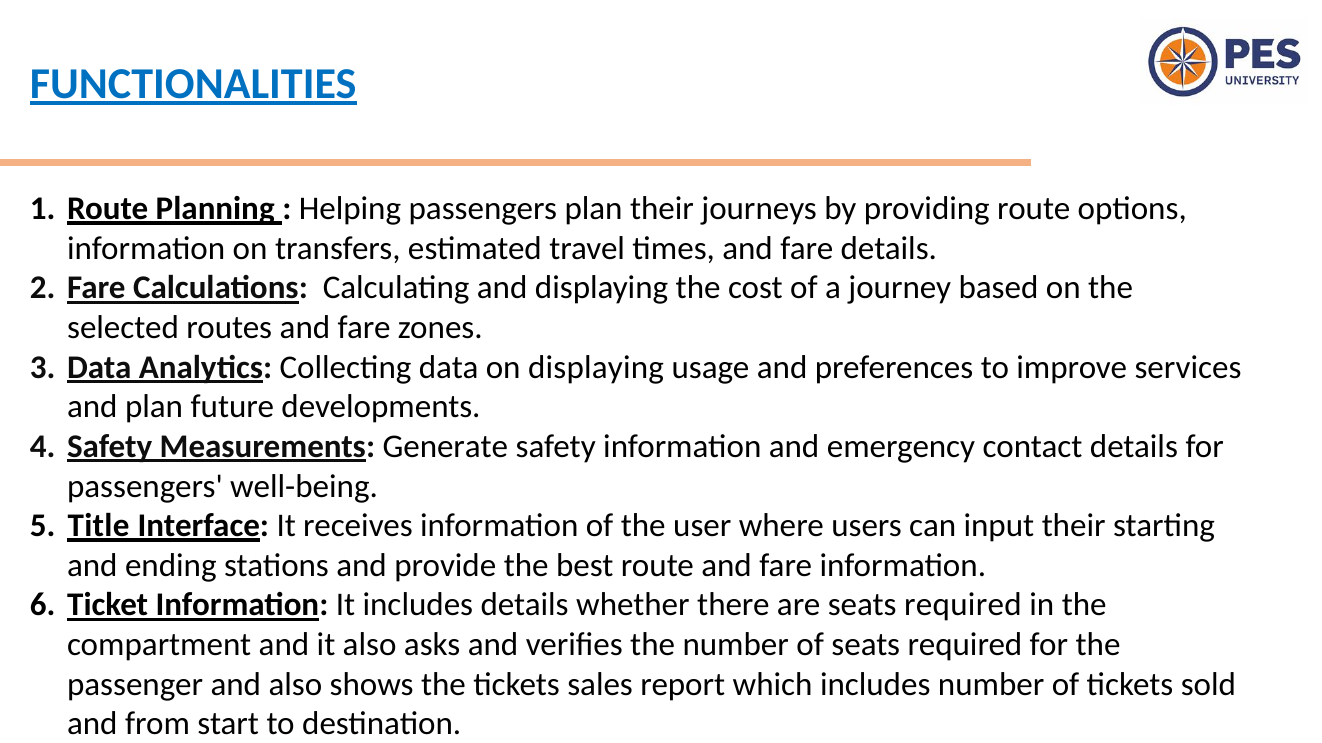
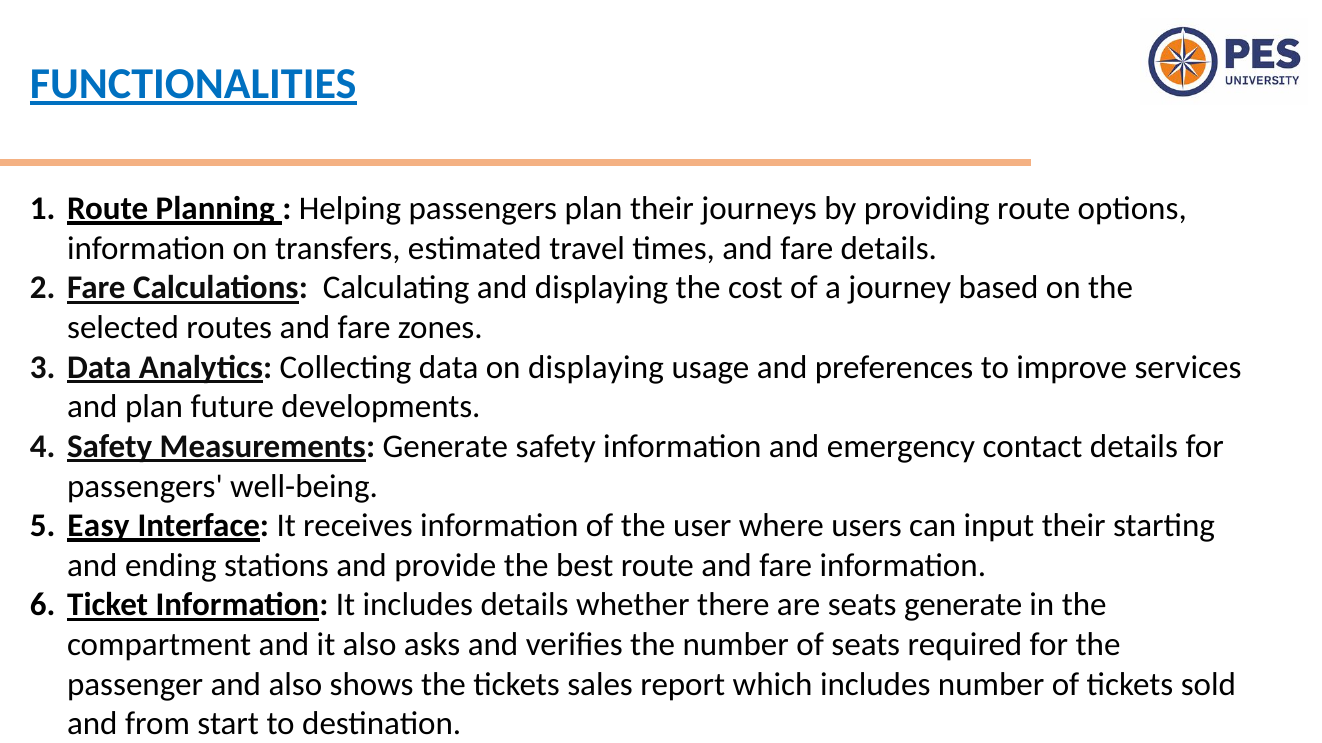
Title: Title -> Easy
are seats required: required -> generate
